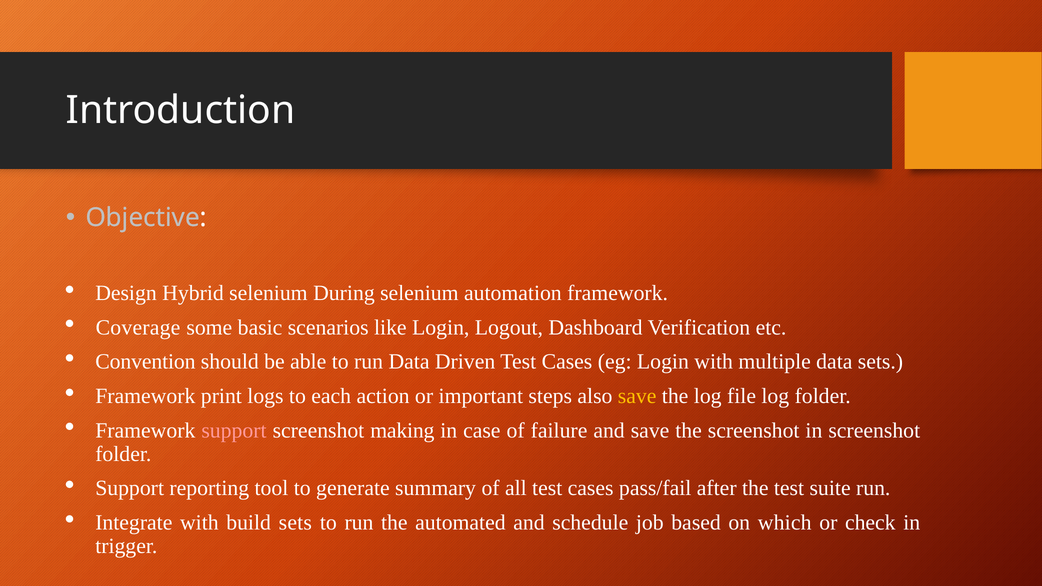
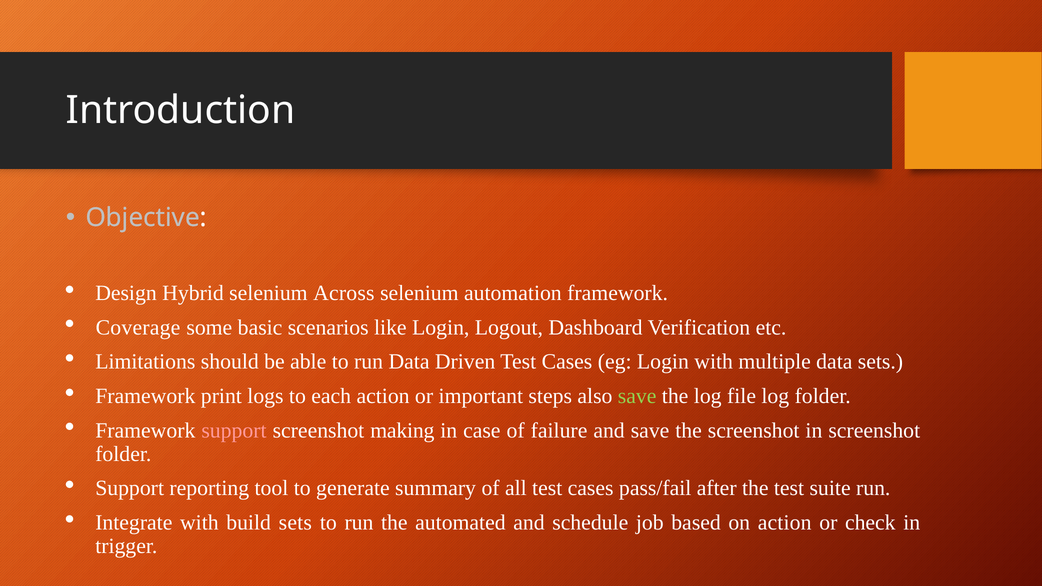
During: During -> Across
Convention: Convention -> Limitations
save at (637, 396) colour: yellow -> light green
on which: which -> action
